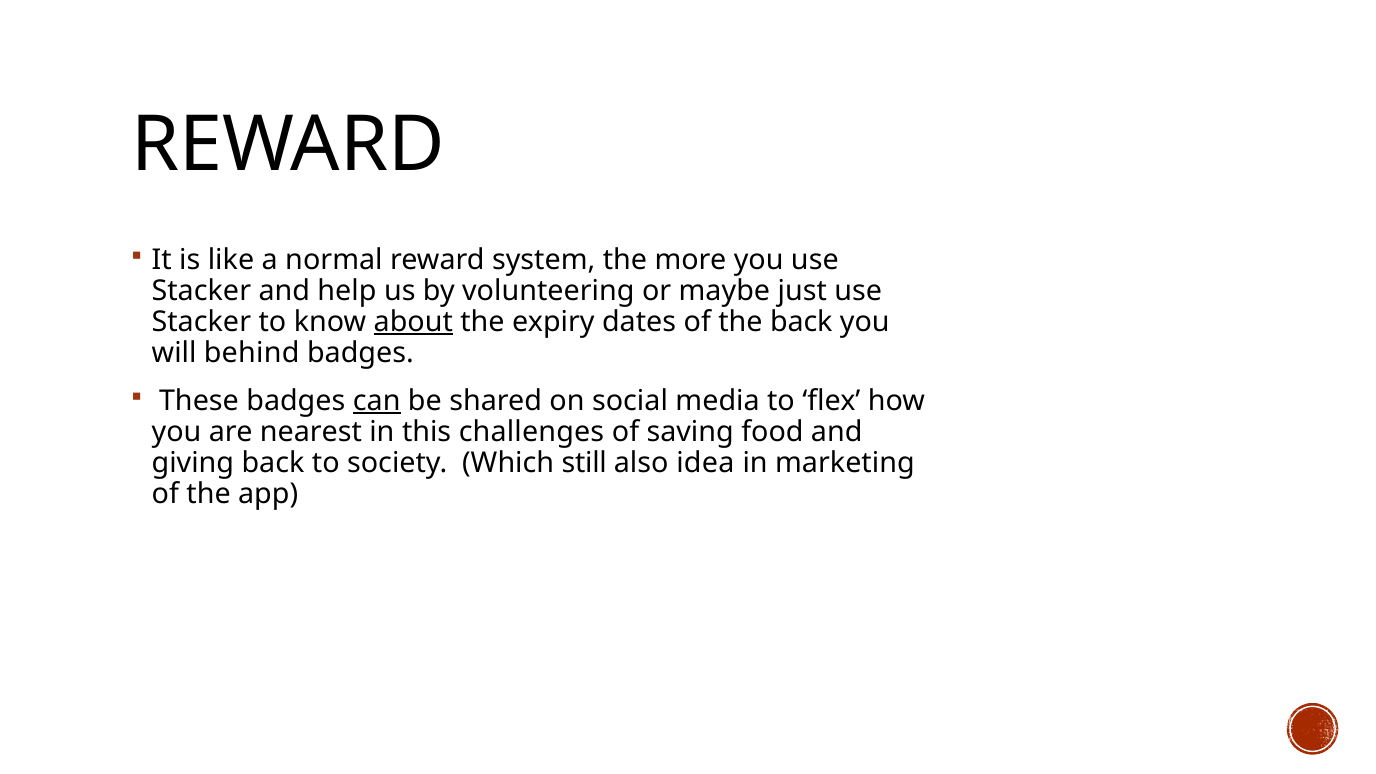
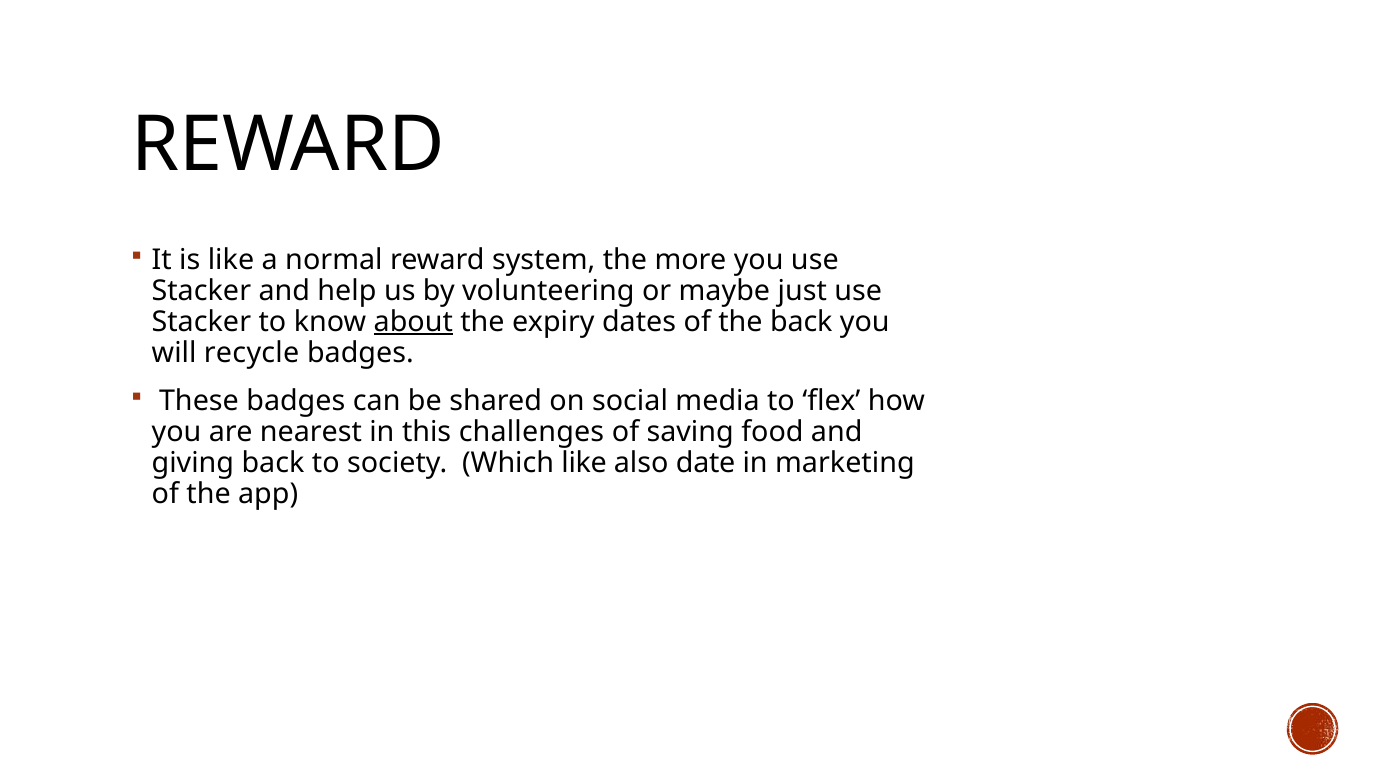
behind: behind -> recycle
can underline: present -> none
Which still: still -> like
idea: idea -> date
